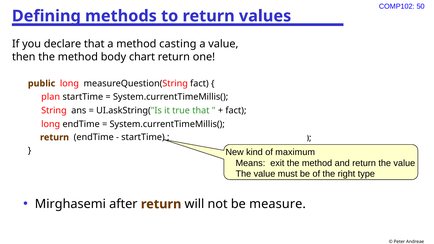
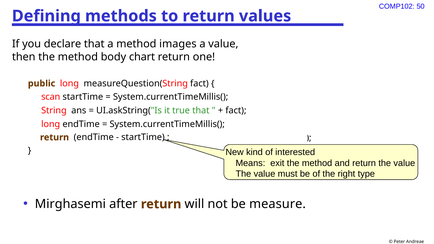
casting: casting -> images
plan: plan -> scan
maximum: maximum -> interested
